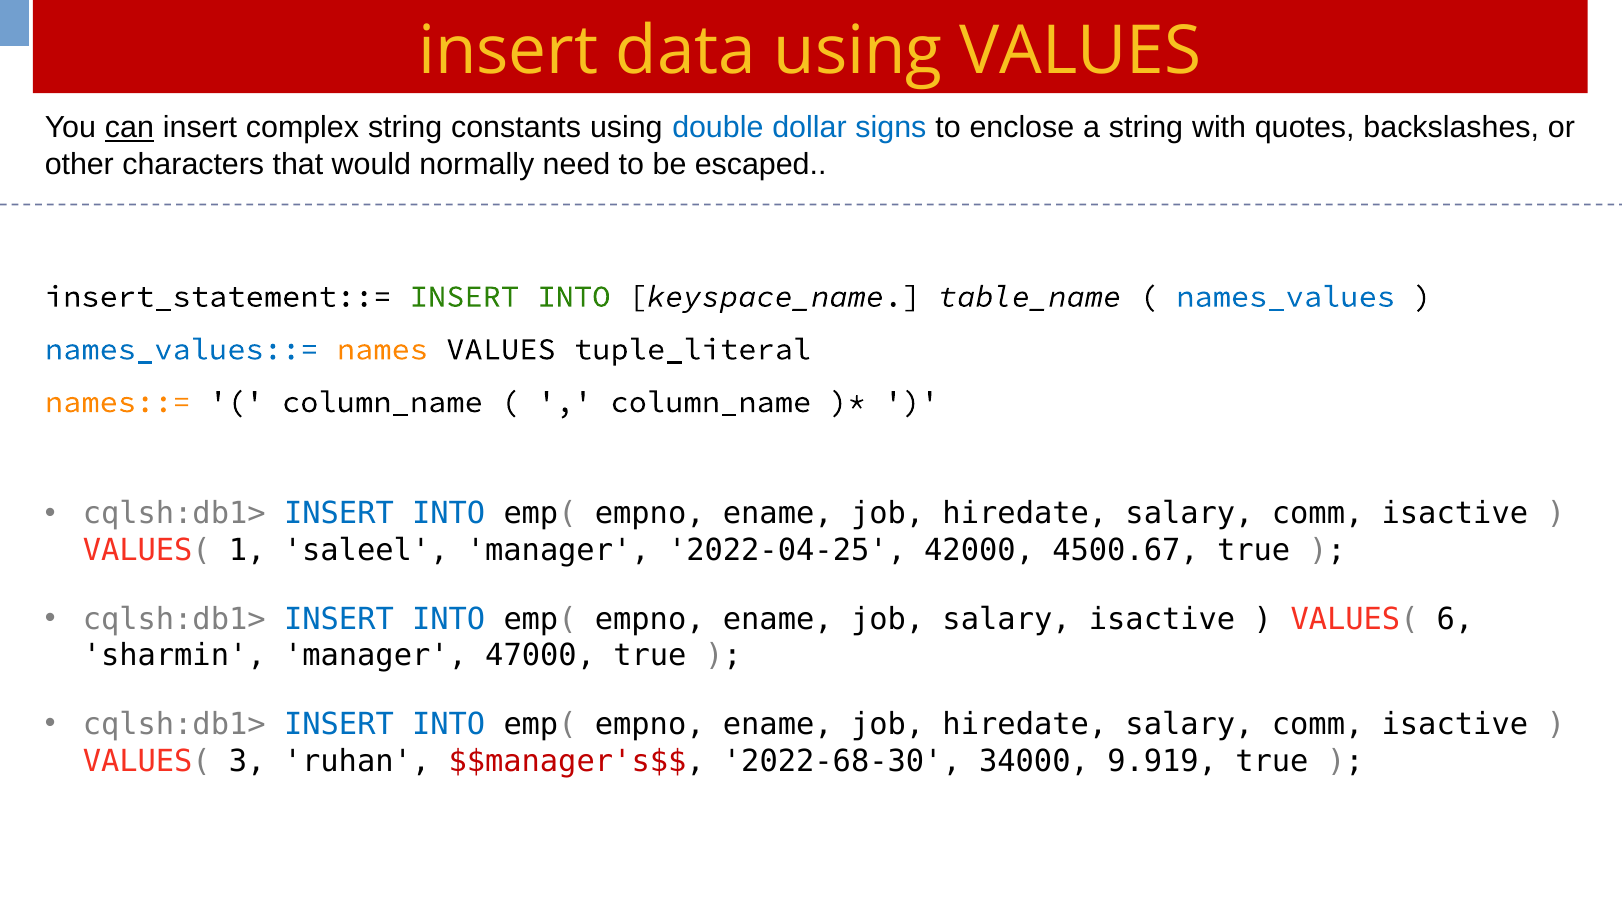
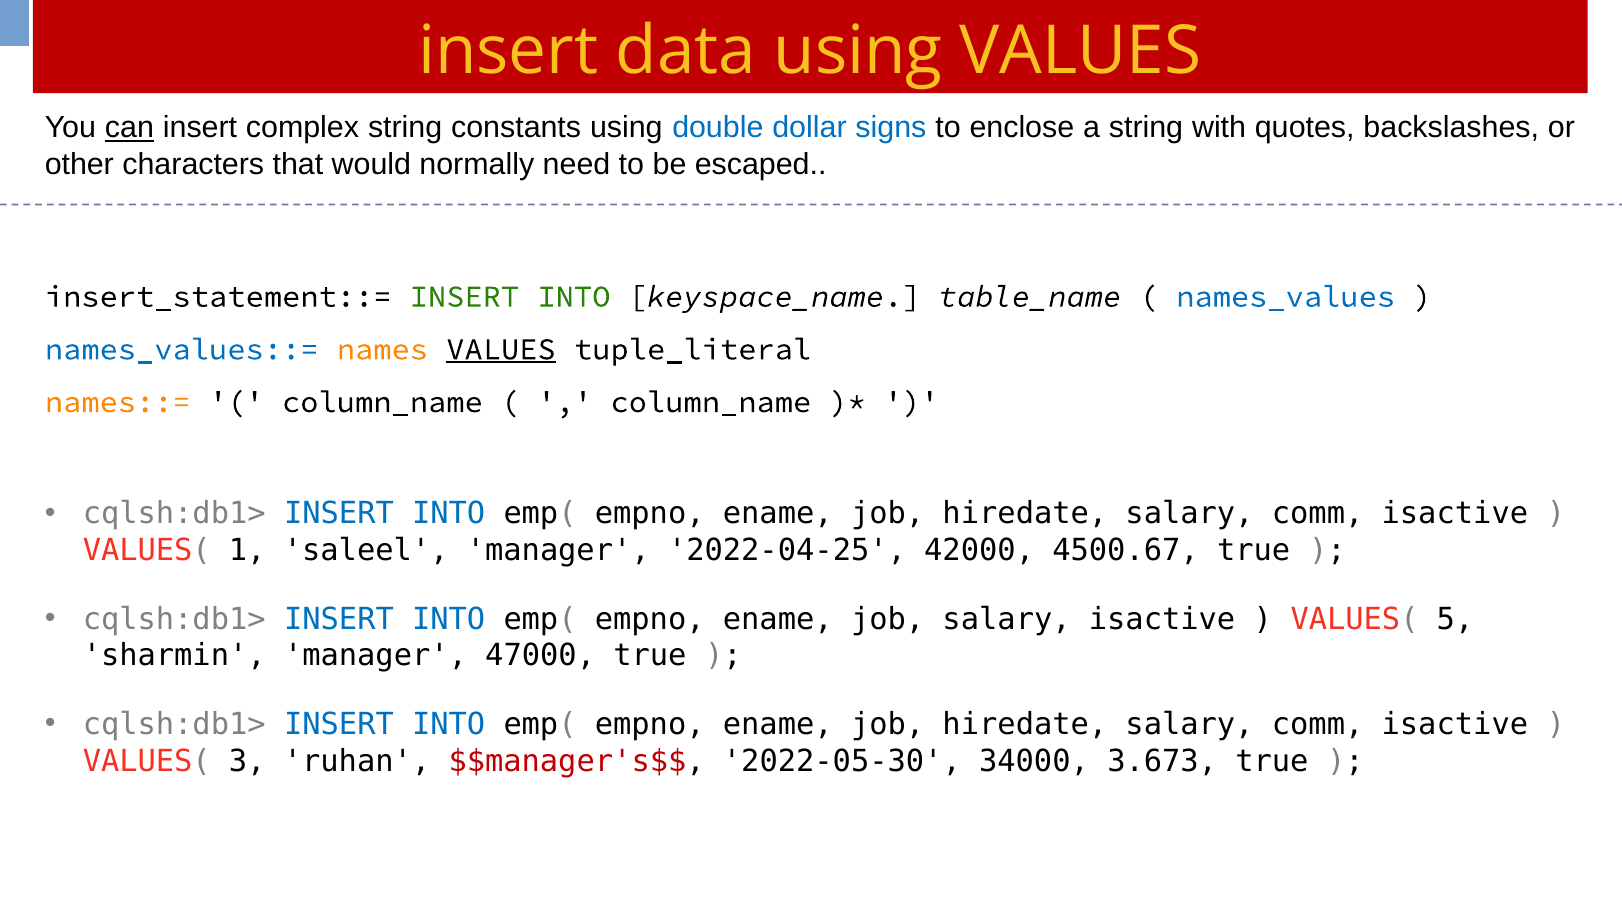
VALUES at (501, 349) underline: none -> present
6: 6 -> 5
2022-68-30: 2022-68-30 -> 2022-05-30
9.919: 9.919 -> 3.673
